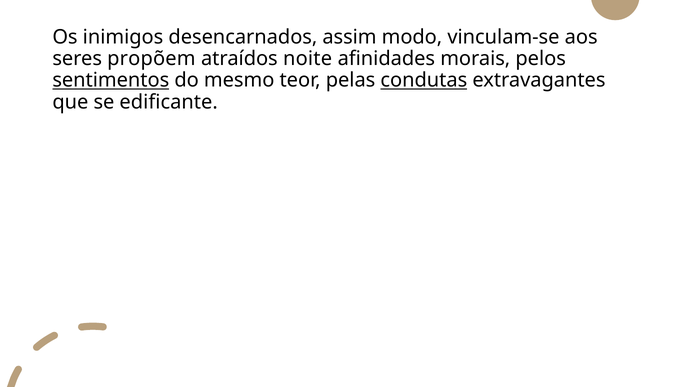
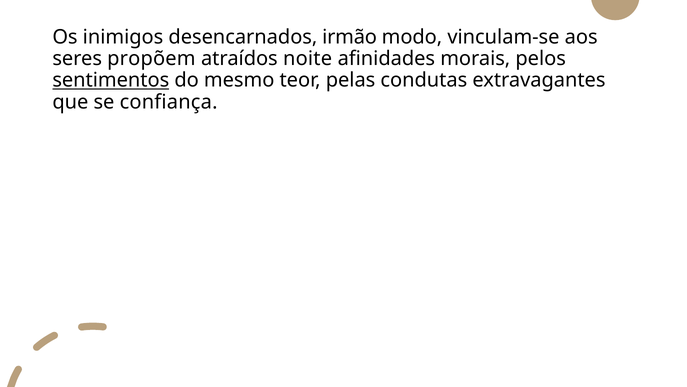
assim: assim -> irmão
condutas underline: present -> none
edificante: edificante -> confiança
